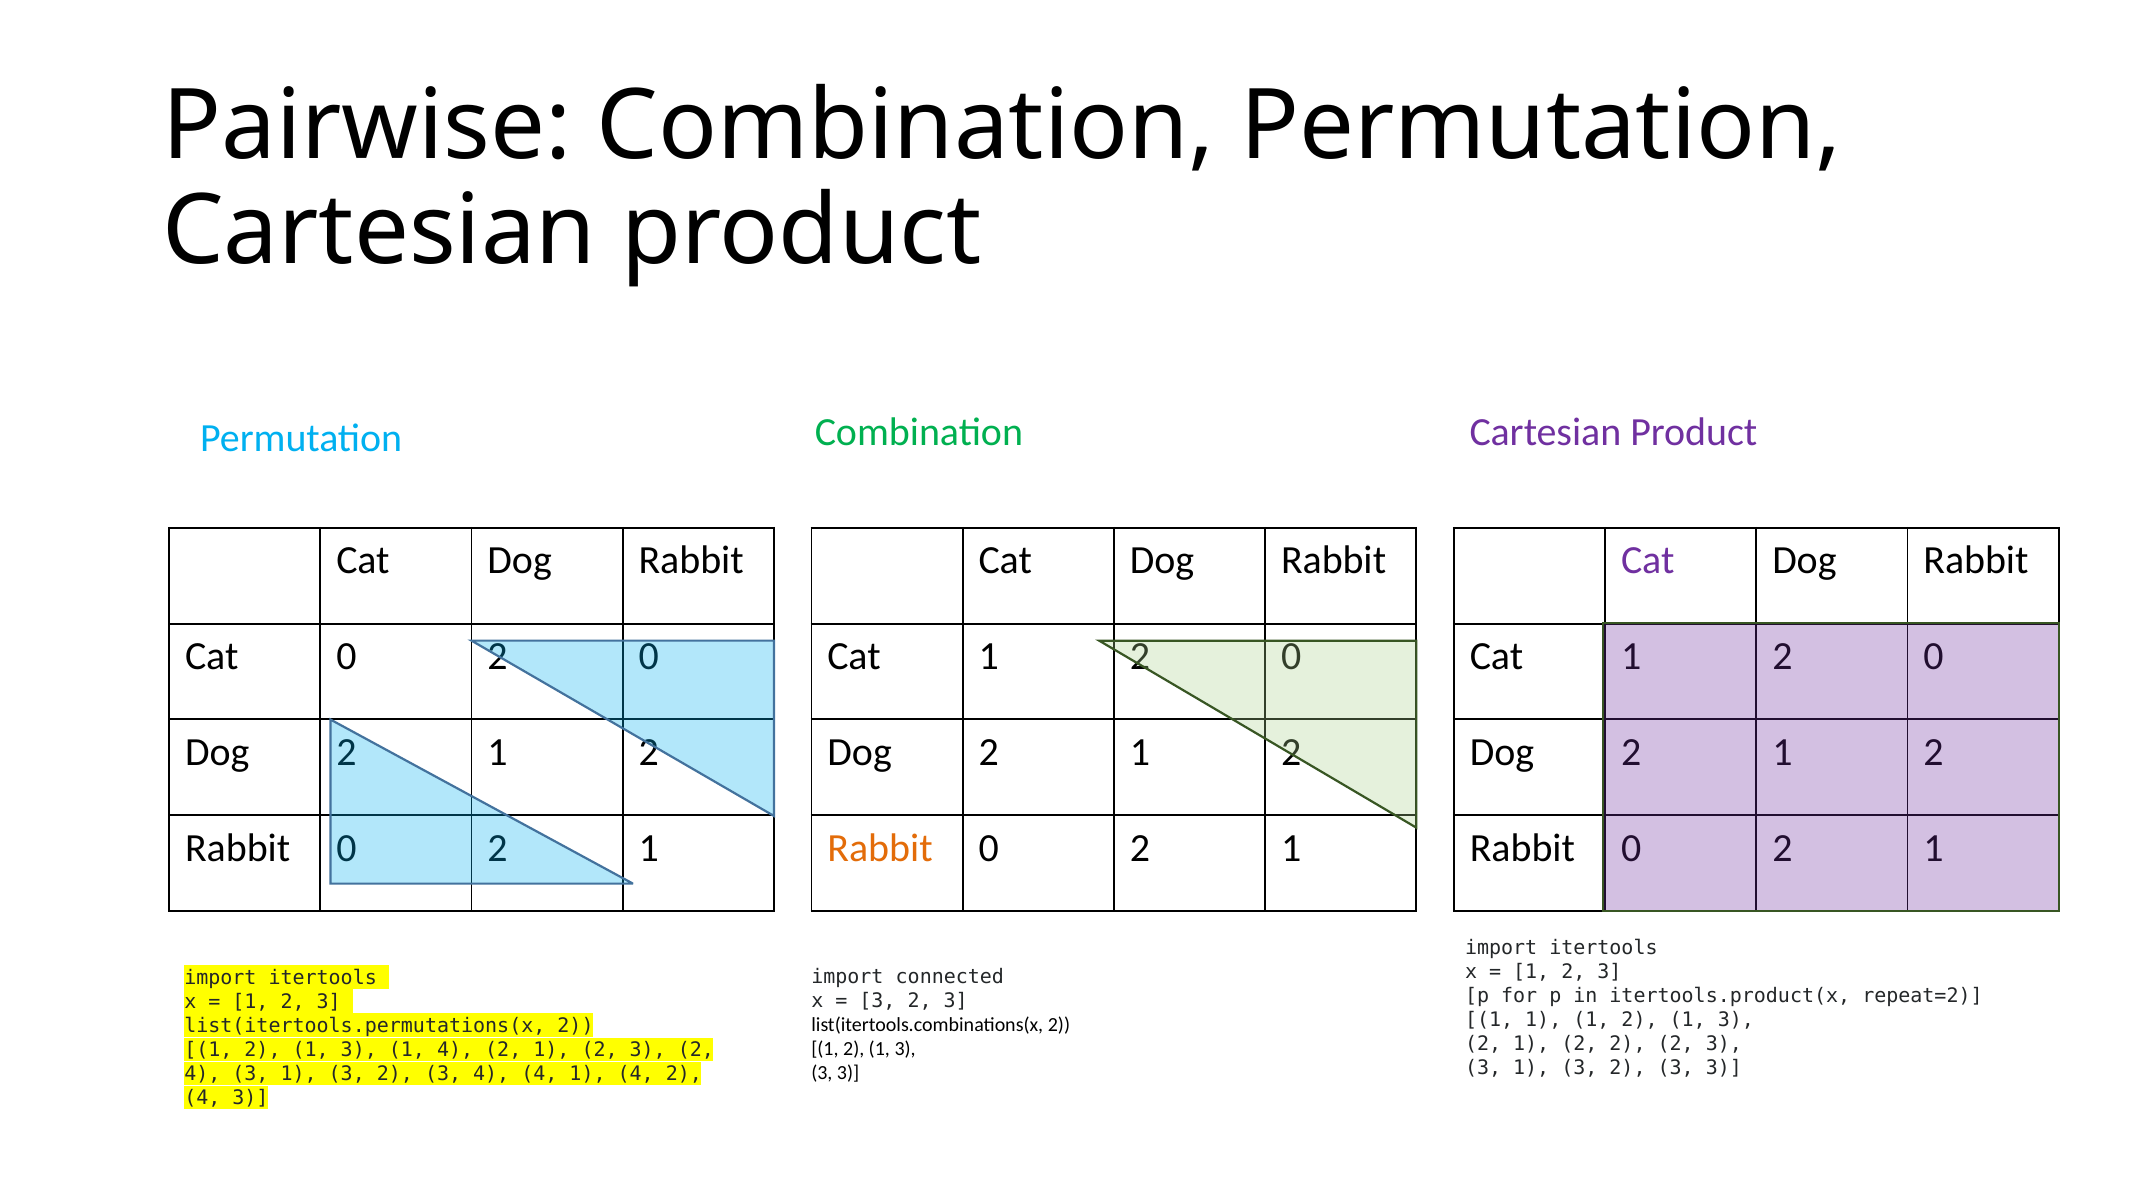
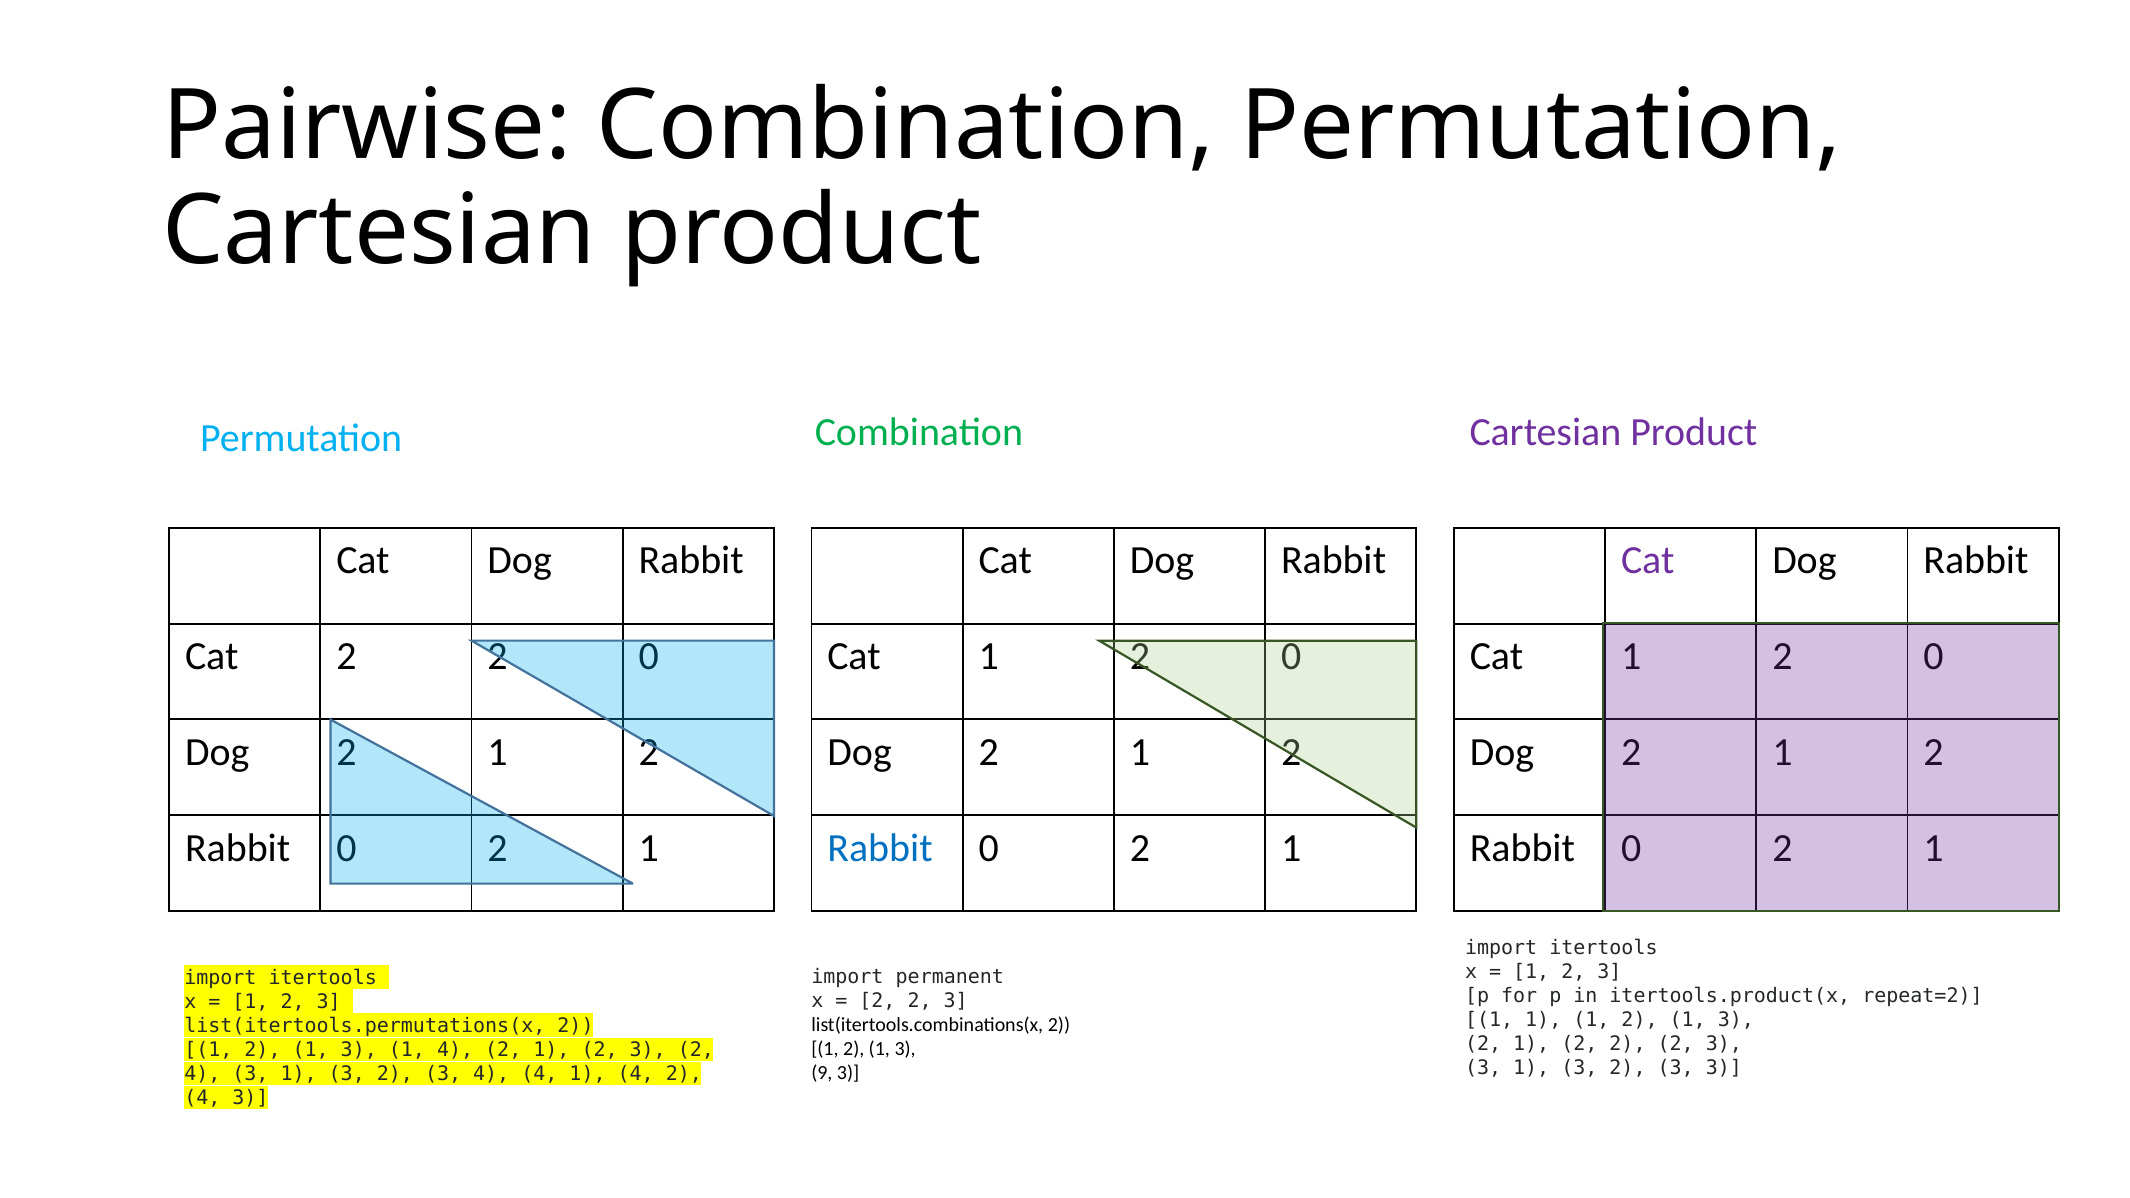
Cat 0: 0 -> 2
Rabbit at (880, 848) colour: orange -> blue
connected: connected -> permanent
3 at (877, 1001): 3 -> 2
3 at (822, 1073): 3 -> 9
